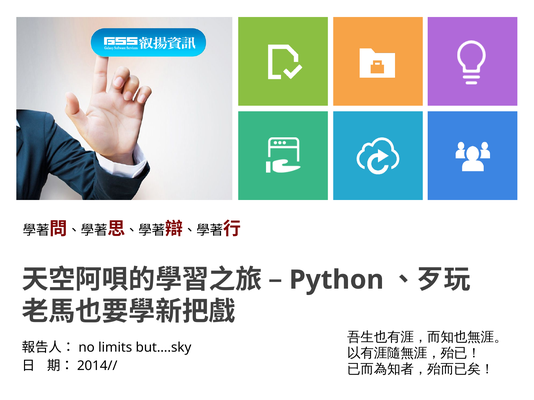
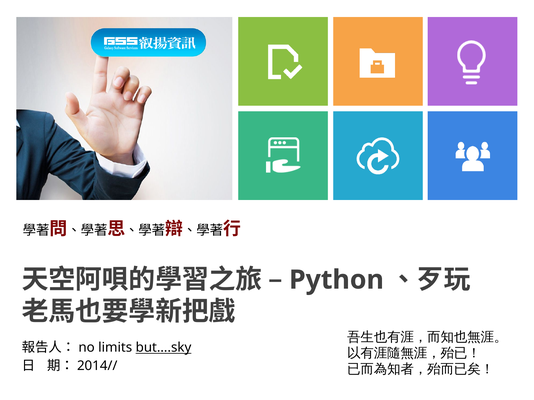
but….sky underline: none -> present
